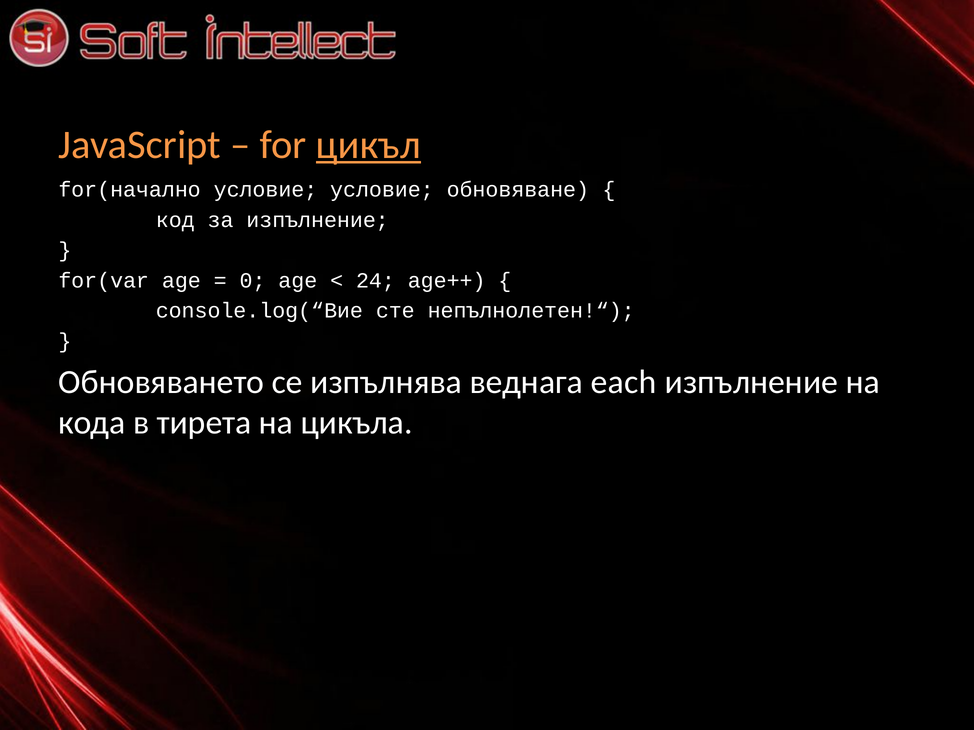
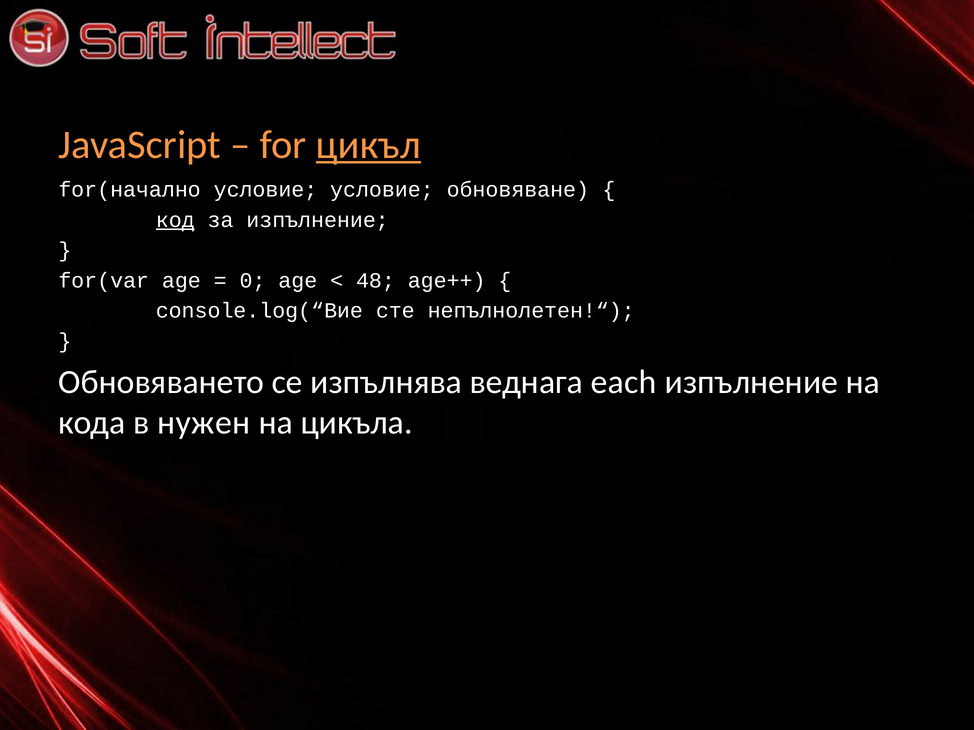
код underline: none -> present
24: 24 -> 48
тирета: тирета -> нужен
